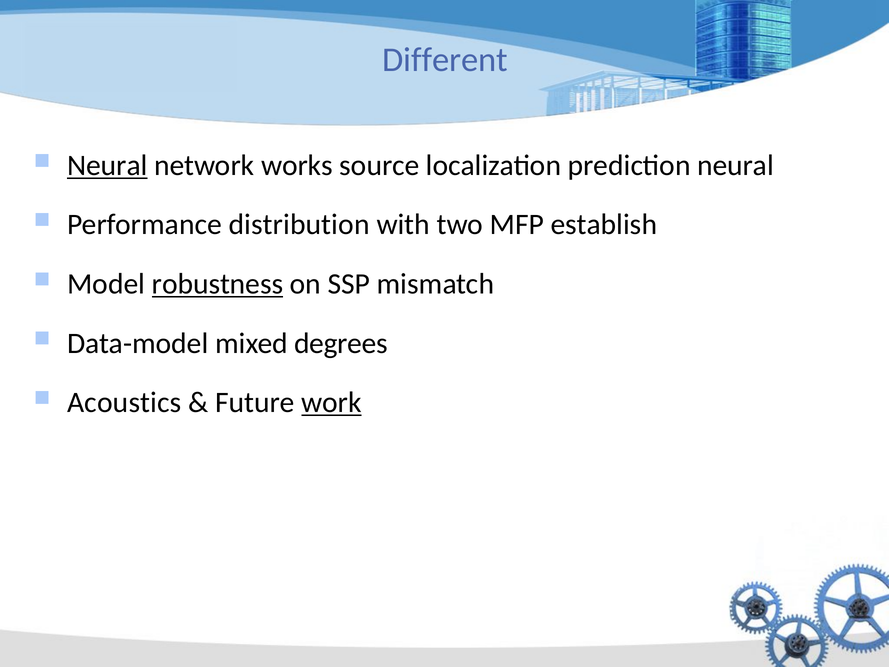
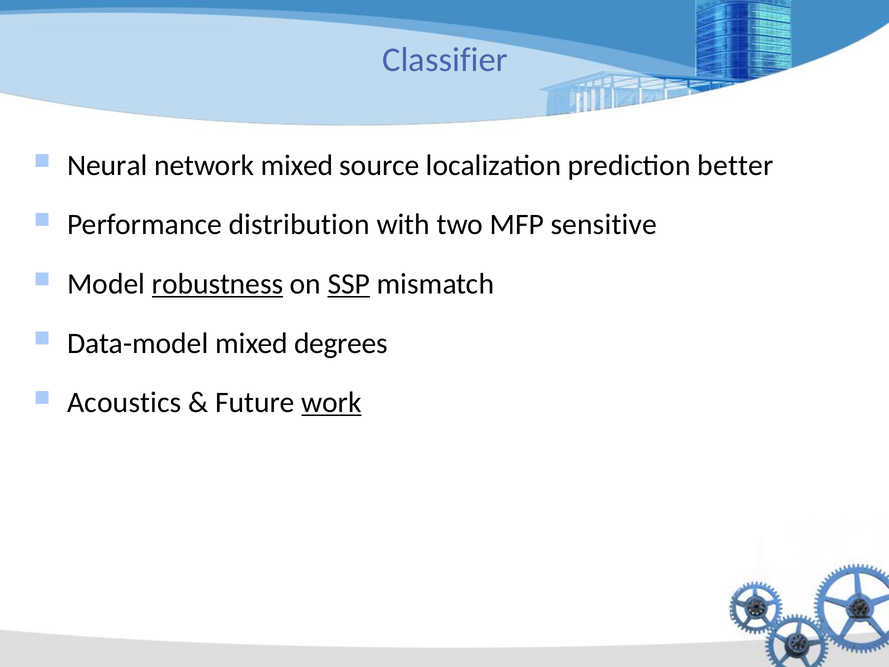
Different: Different -> Classifier
Neural at (107, 165) underline: present -> none
network works: works -> mixed
prediction neural: neural -> better
establish: establish -> sensitive
SSP underline: none -> present
